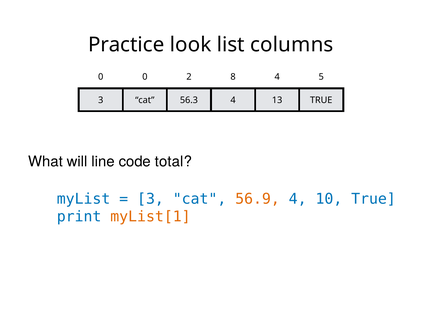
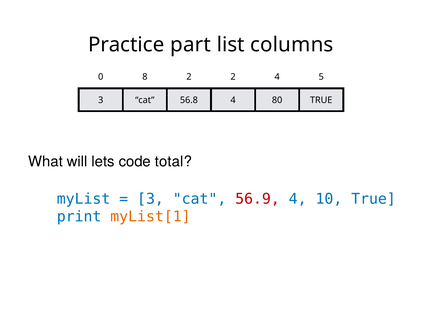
look: look -> part
0 0: 0 -> 8
2 8: 8 -> 2
56.3: 56.3 -> 56.8
13: 13 -> 80
line: line -> lets
56.9 colour: orange -> red
